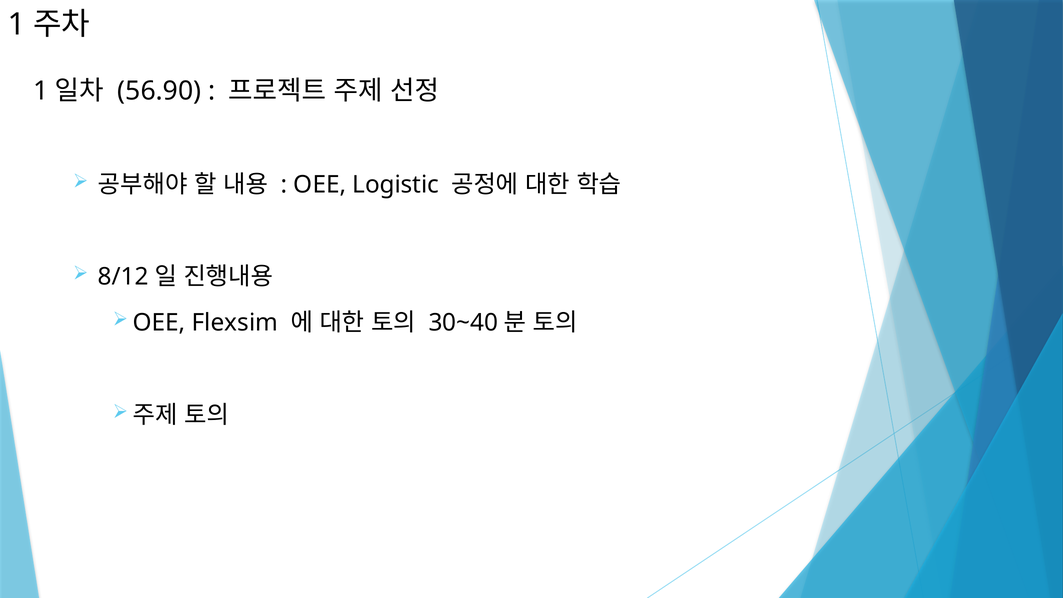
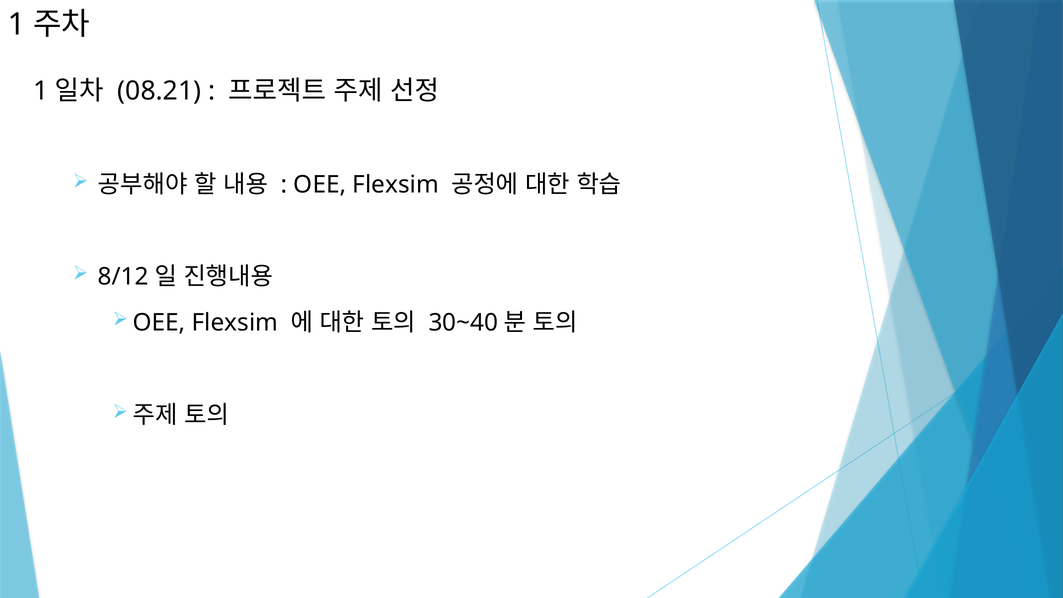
56.90: 56.90 -> 08.21
Logistic at (396, 185): Logistic -> Flexsim
